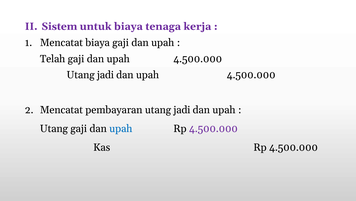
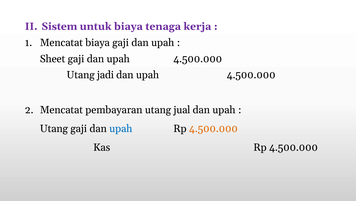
Telah: Telah -> Sheet
pembayaran utang jadi: jadi -> jual
4.500.000 at (213, 128) colour: purple -> orange
